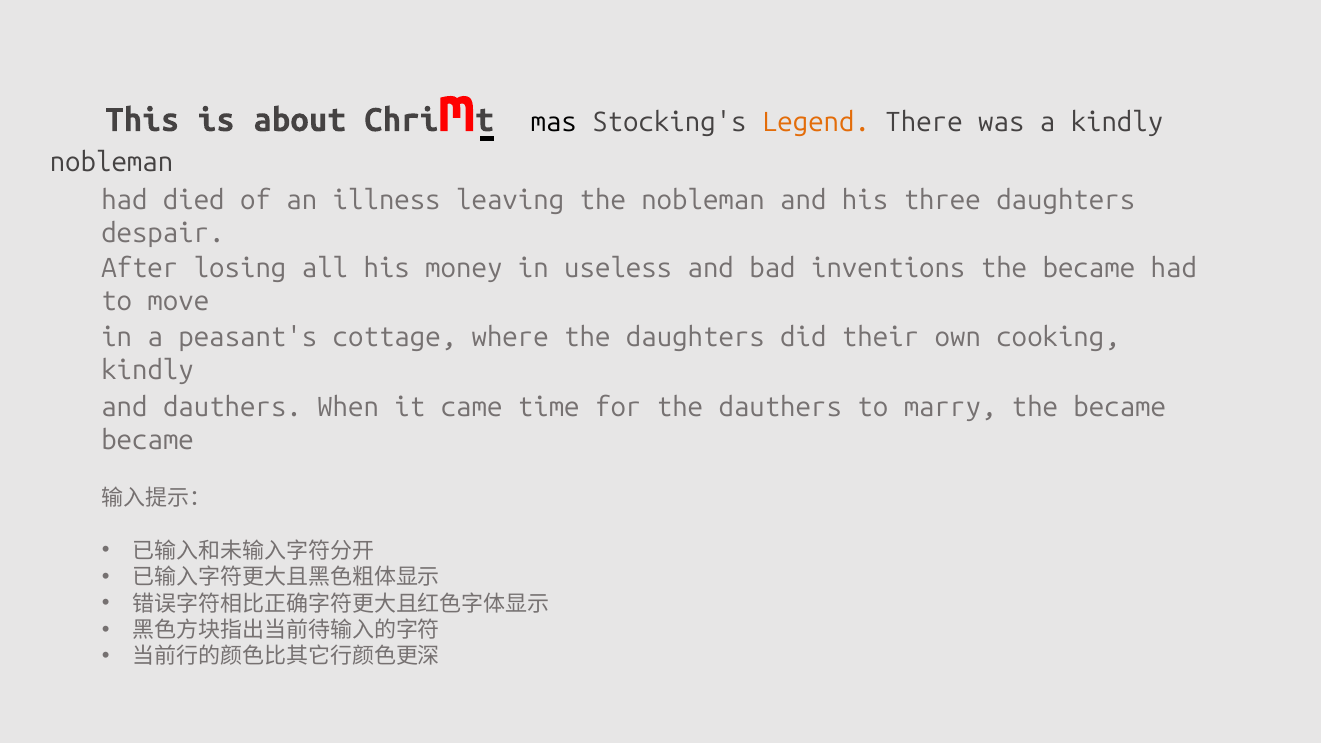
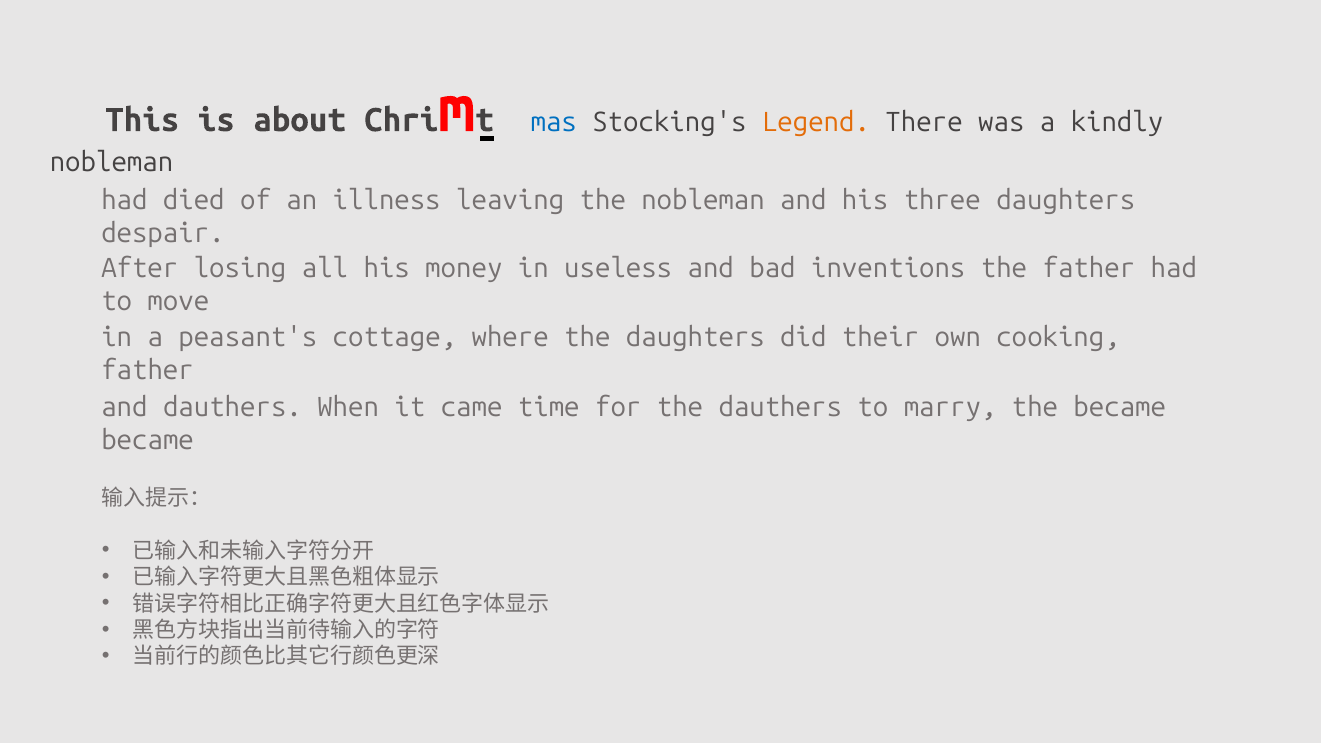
mas colour: black -> blue
inventions the became: became -> father
kindly at (148, 370): kindly -> father
